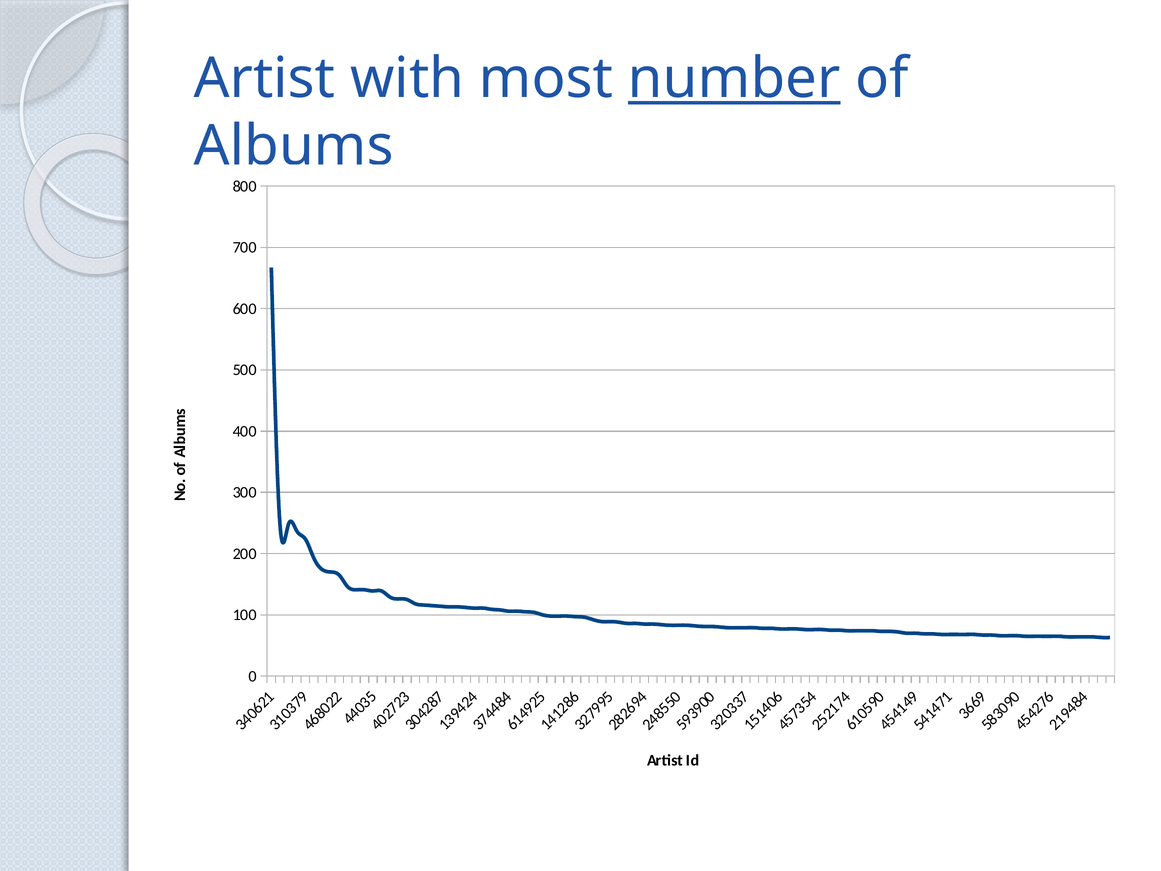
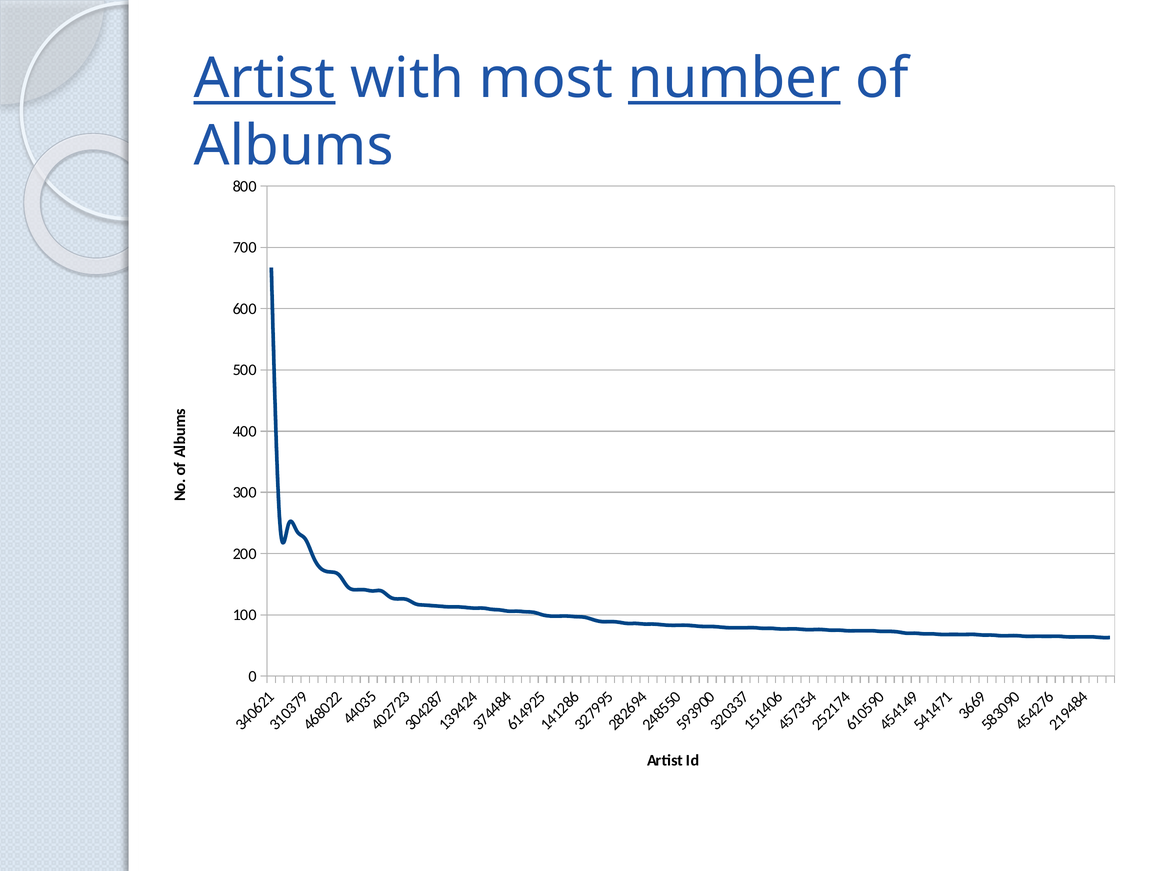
Artist at (265, 78) underline: none -> present
